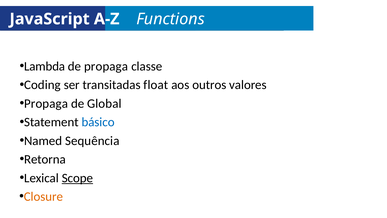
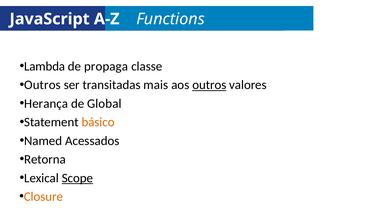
Coding at (42, 85): Coding -> Outros
float: float -> mais
outros at (209, 85) underline: none -> present
Propaga at (46, 103): Propaga -> Herança
básico colour: blue -> orange
Sequência: Sequência -> Acessados
